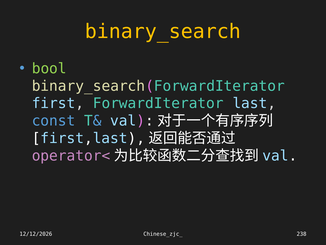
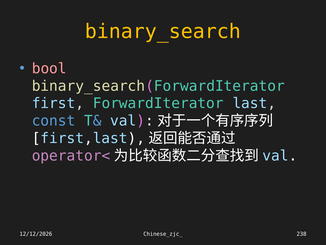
bool colour: light green -> pink
